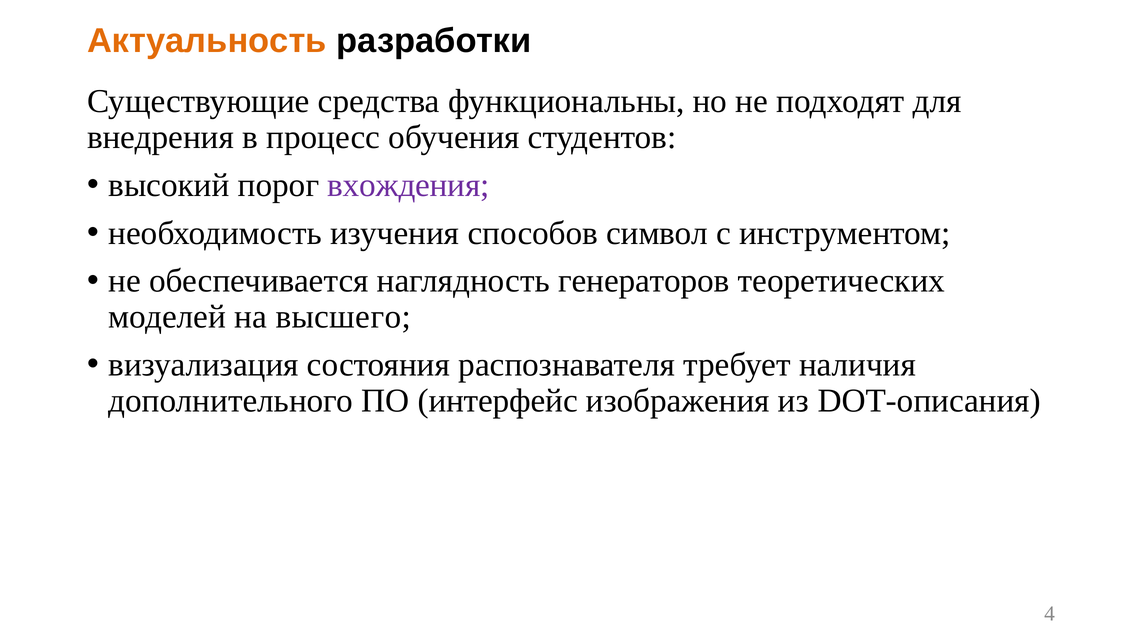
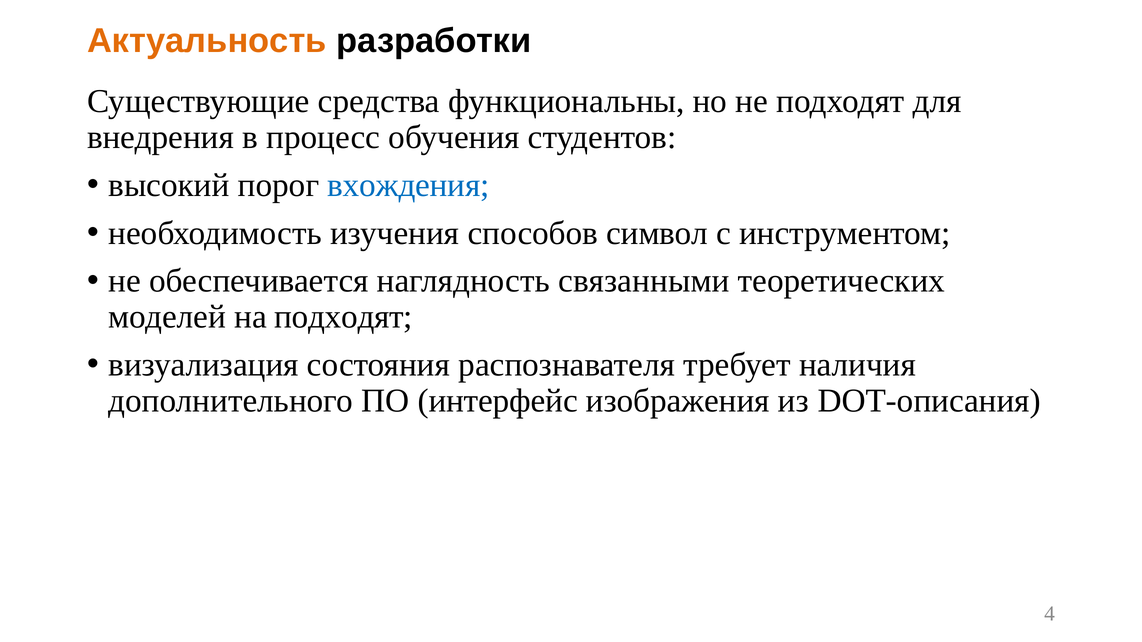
вхождения colour: purple -> blue
генераторов: генераторов -> связанными
на высшего: высшего -> подходят
